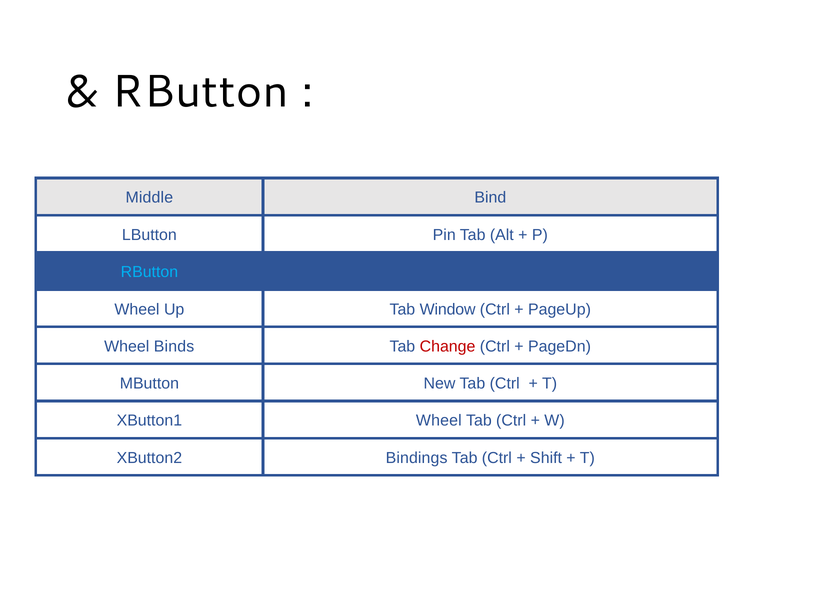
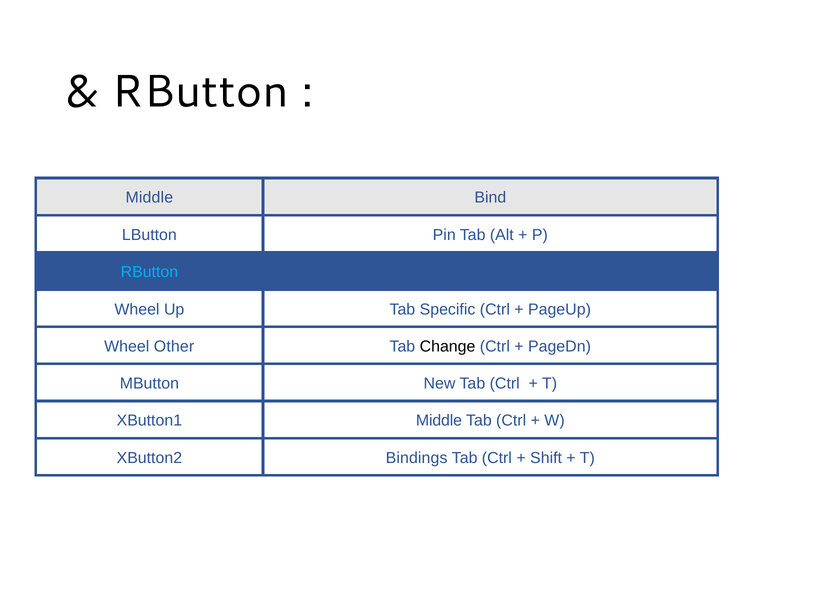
Window: Window -> Specific
Binds: Binds -> Other
Change colour: red -> black
Wheel at (439, 420): Wheel -> Middle
